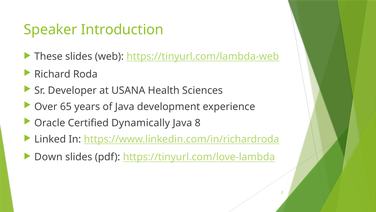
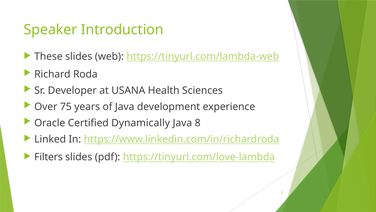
65: 65 -> 75
Down: Down -> Filters
